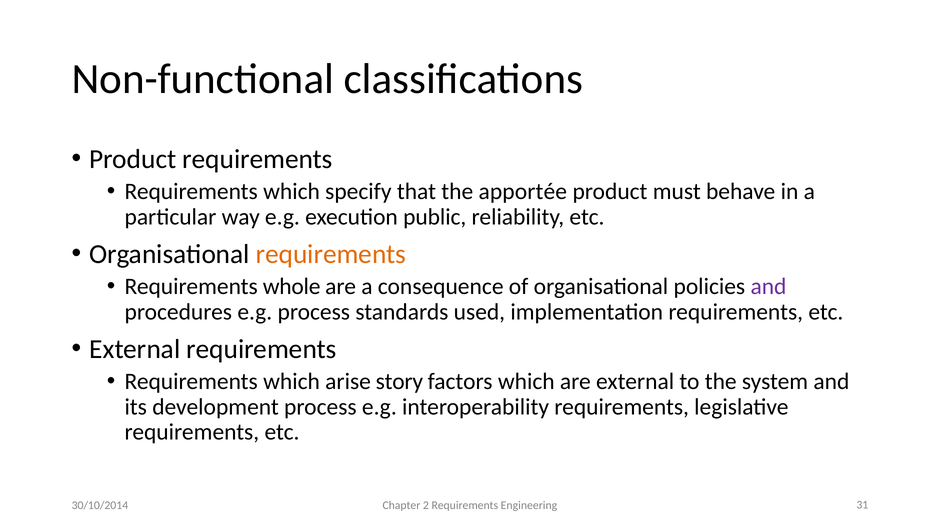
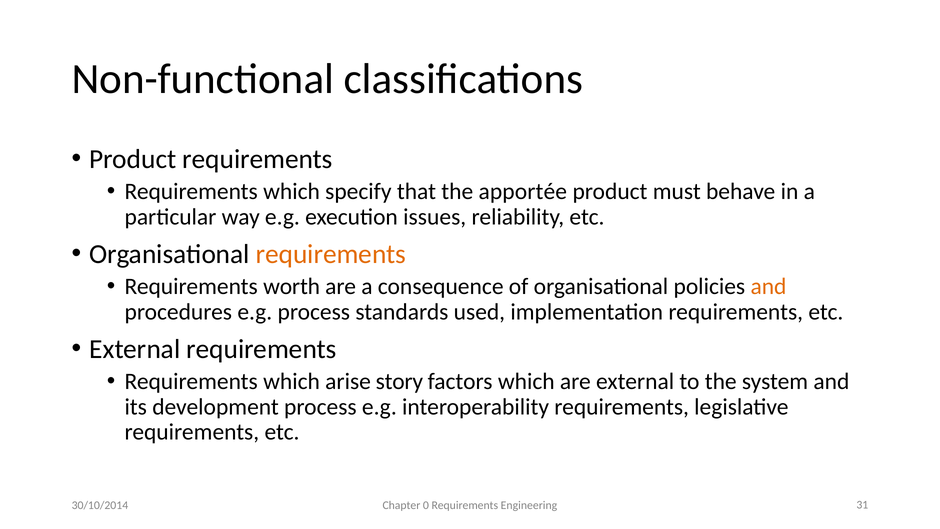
public: public -> issues
whole: whole -> worth
and at (768, 286) colour: purple -> orange
2: 2 -> 0
